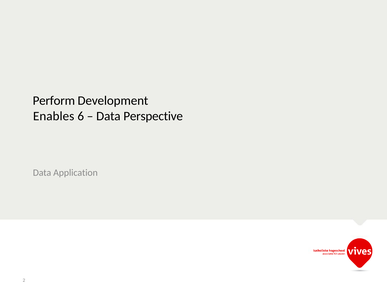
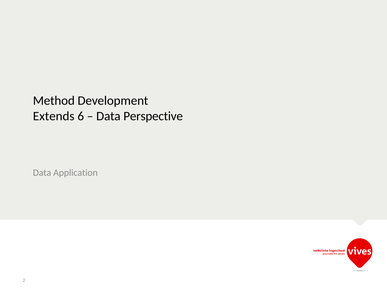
Perform: Perform -> Method
Enables: Enables -> Extends
